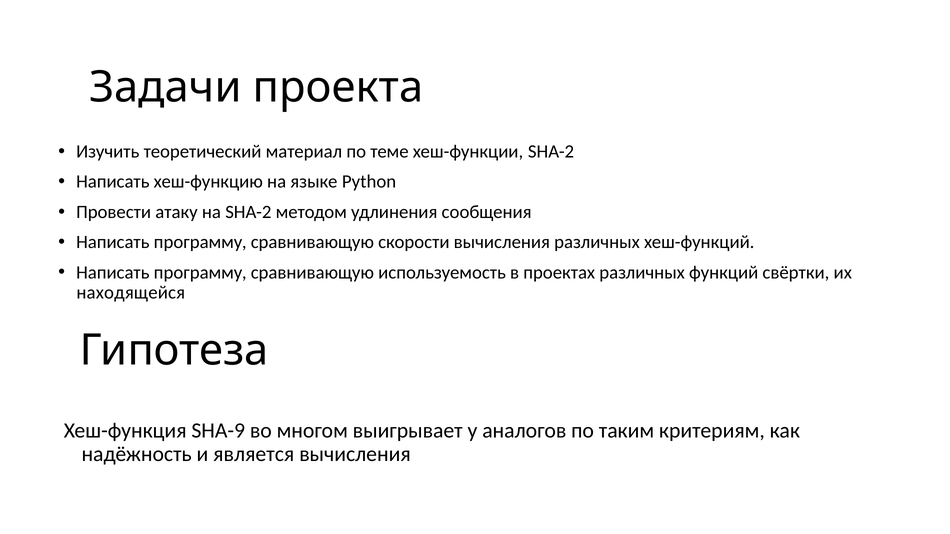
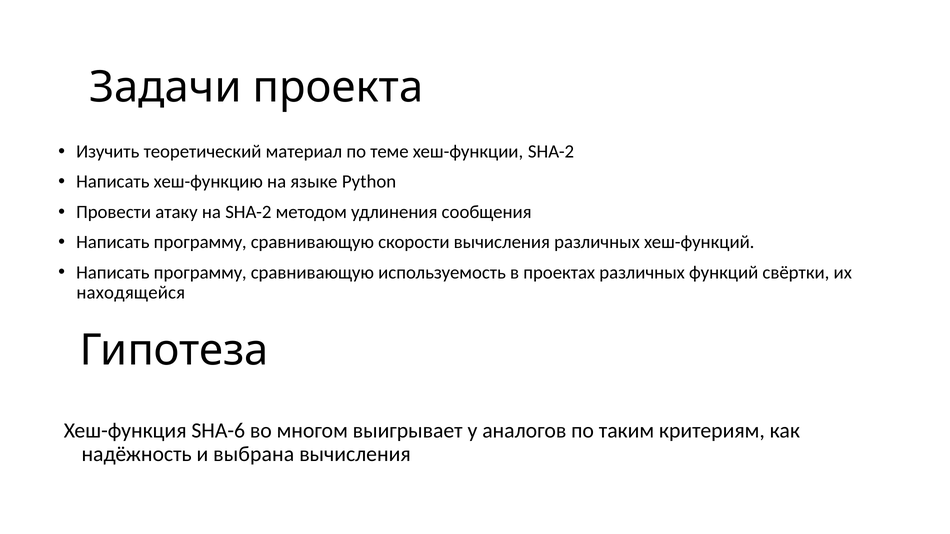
SHA-9: SHA-9 -> SHA-6
является: является -> выбрана
